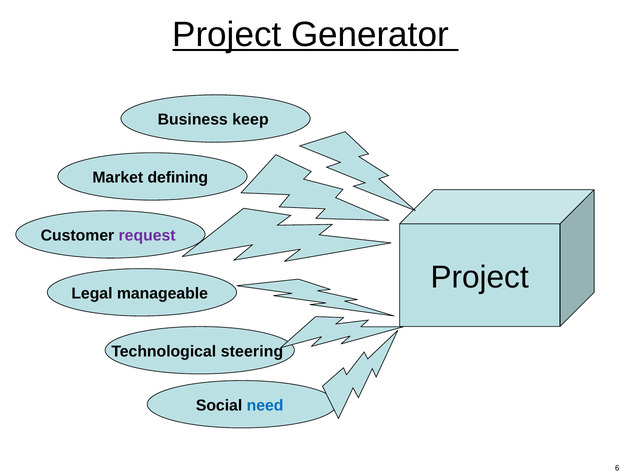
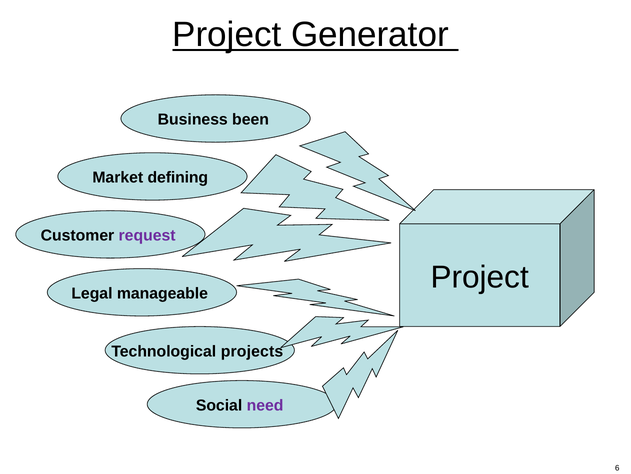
keep: keep -> been
steering: steering -> projects
need colour: blue -> purple
